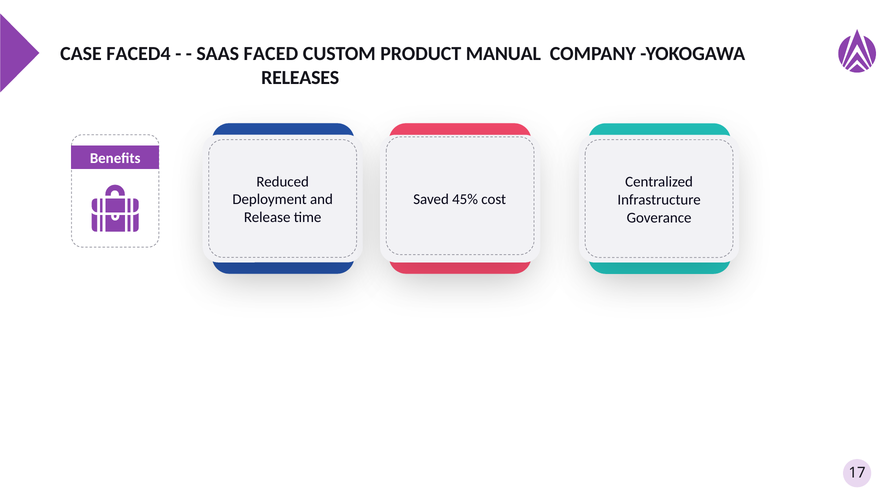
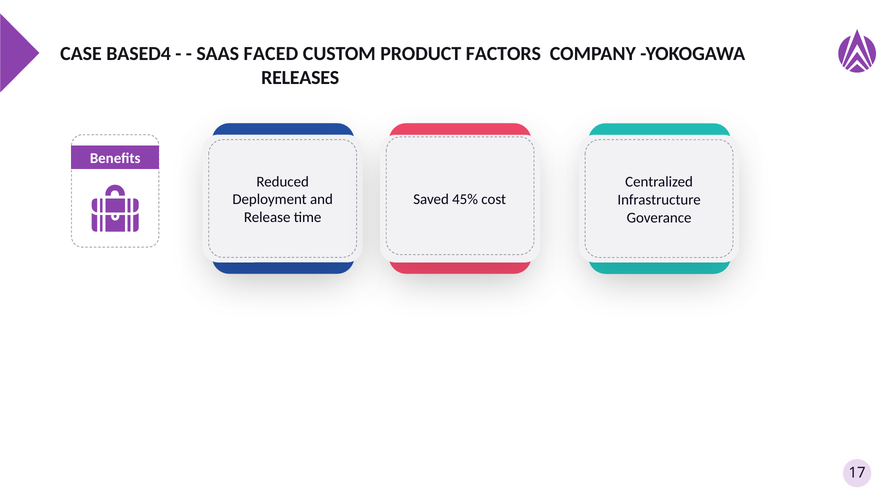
FACED4: FACED4 -> BASED4
MANUAL: MANUAL -> FACTORS
